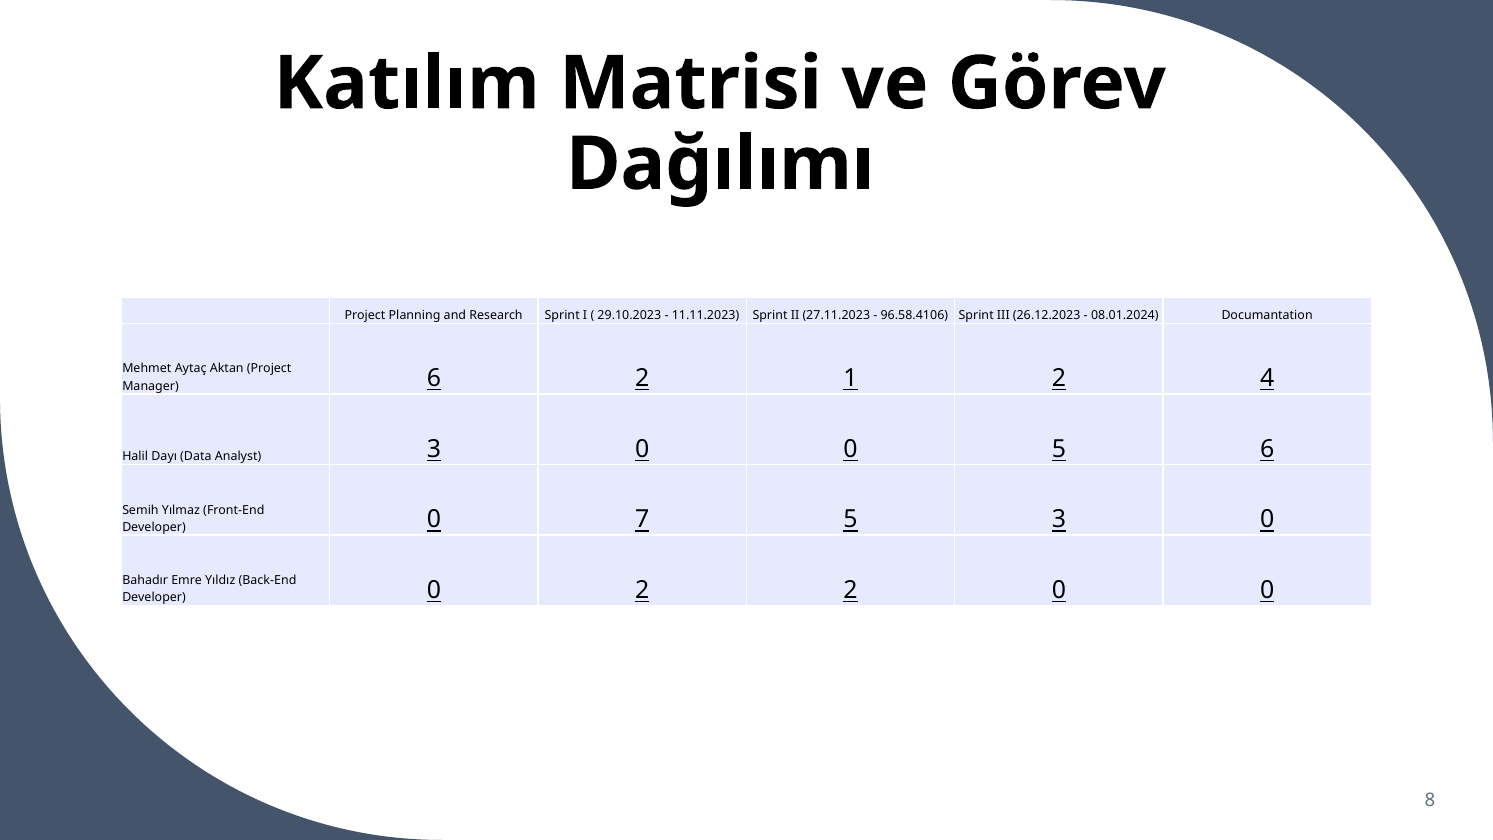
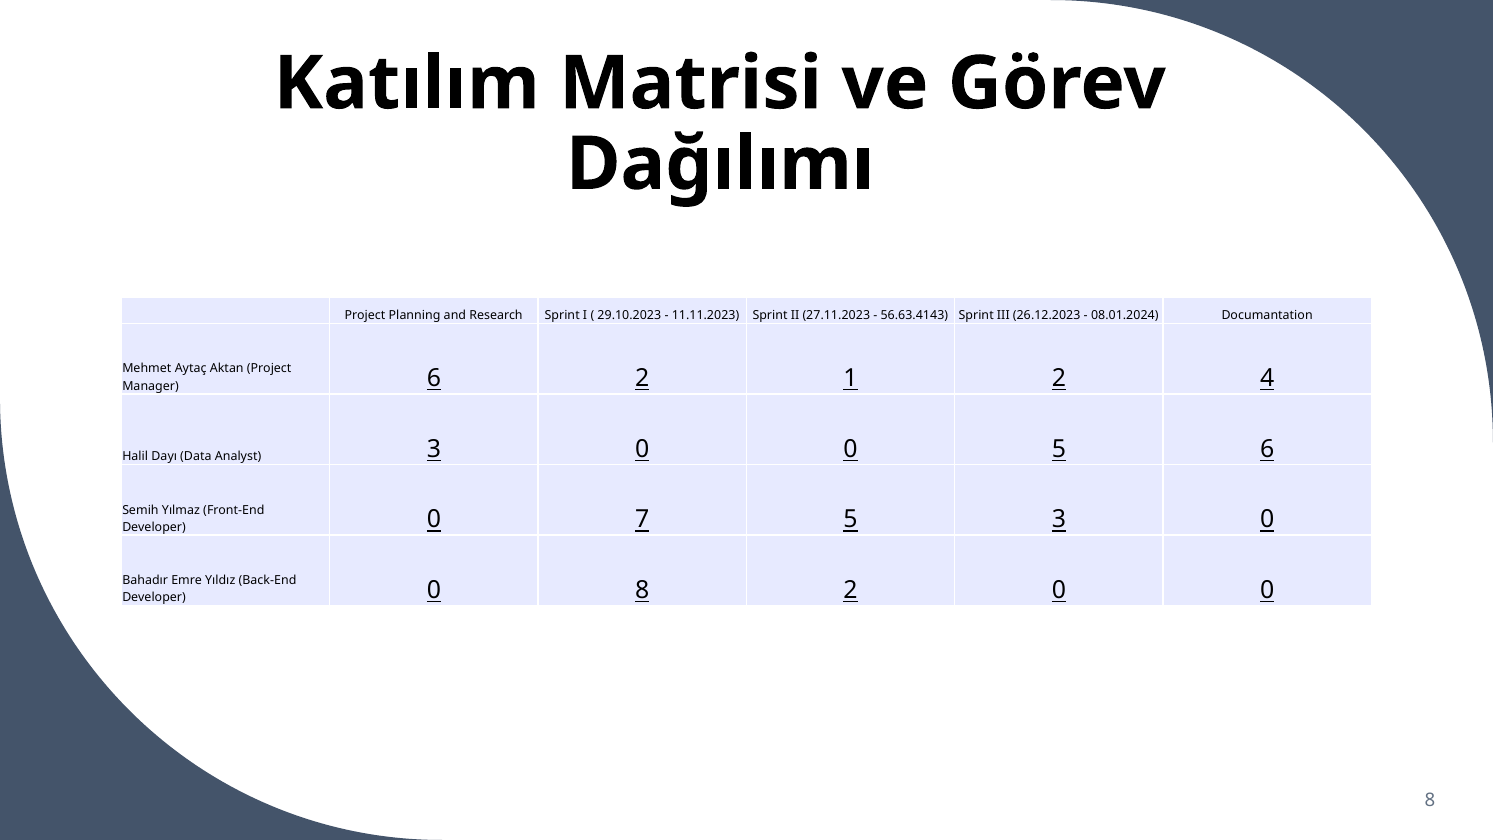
96.58.4106: 96.58.4106 -> 56.63.4143
0 2: 2 -> 8
